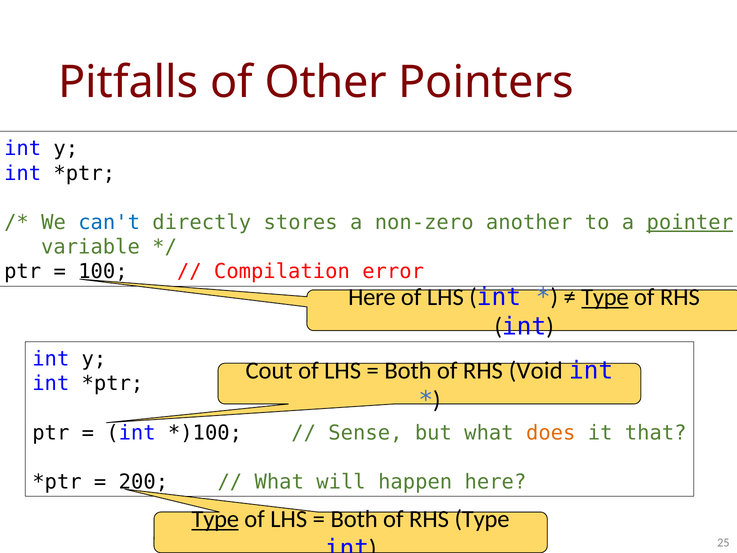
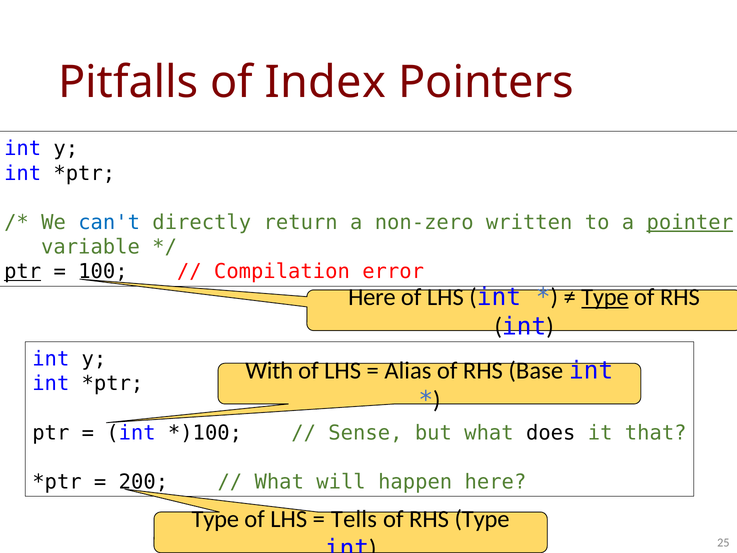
Other: Other -> Index
stores: stores -> return
another: another -> written
ptr at (23, 271) underline: none -> present
Cout: Cout -> With
Both at (408, 370): Both -> Alias
Void: Void -> Base
does colour: orange -> black
Type at (215, 519) underline: present -> none
Both at (354, 519): Both -> Tells
